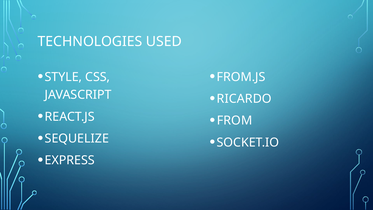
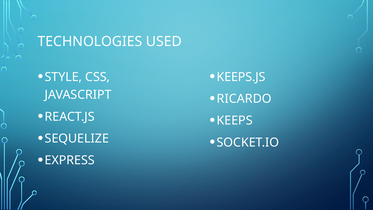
FROM.JS: FROM.JS -> KEEPS.JS
FROM: FROM -> KEEPS
